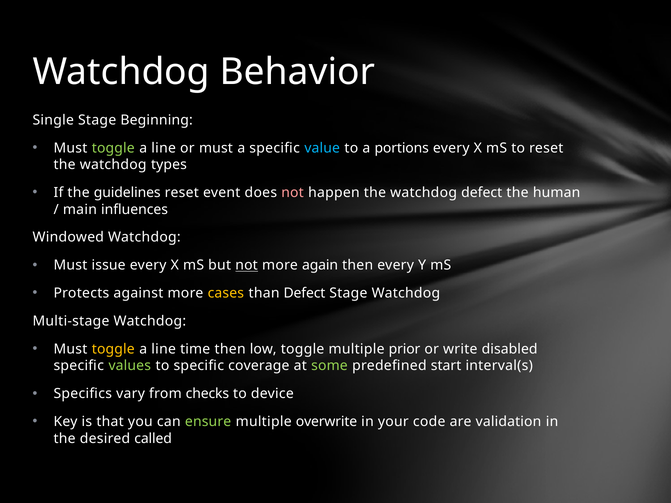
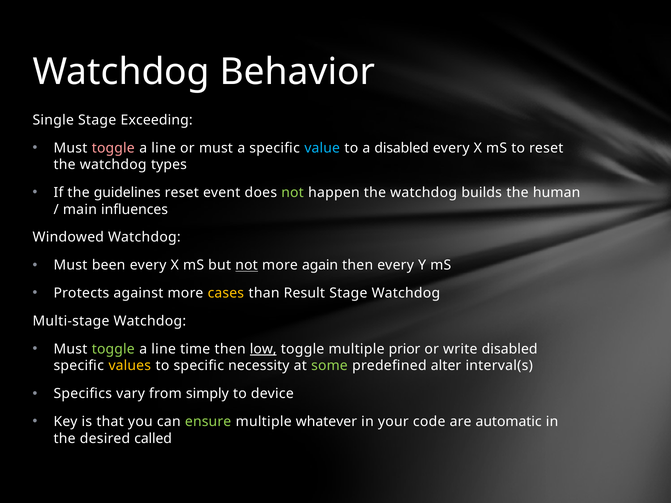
Beginning: Beginning -> Exceeding
toggle at (113, 148) colour: light green -> pink
a portions: portions -> disabled
not at (293, 193) colour: pink -> light green
watchdog defect: defect -> builds
issue: issue -> been
than Defect: Defect -> Result
toggle at (113, 349) colour: yellow -> light green
low underline: none -> present
values colour: light green -> yellow
coverage: coverage -> necessity
start: start -> alter
checks: checks -> simply
overwrite: overwrite -> whatever
validation: validation -> automatic
